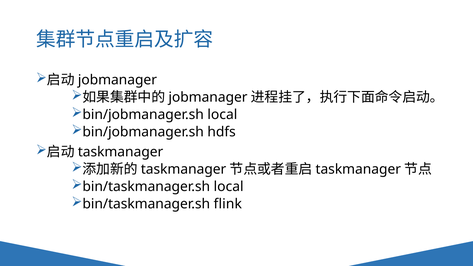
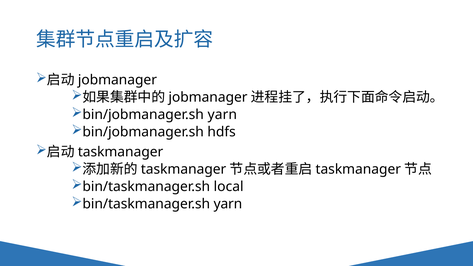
bin/jobmanager.sh local: local -> yarn
bin/taskmanager.sh flink: flink -> yarn
